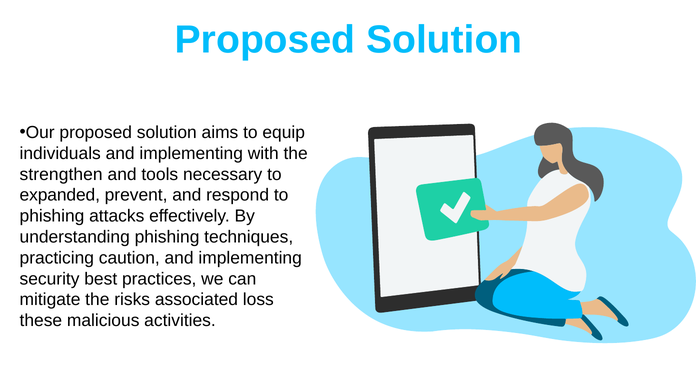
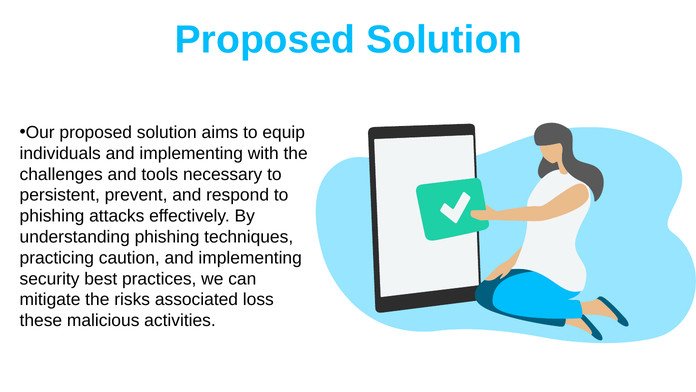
strengthen: strengthen -> challenges
expanded: expanded -> persistent
